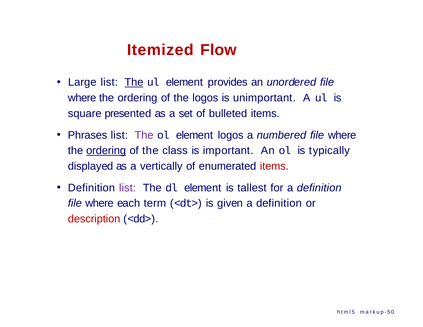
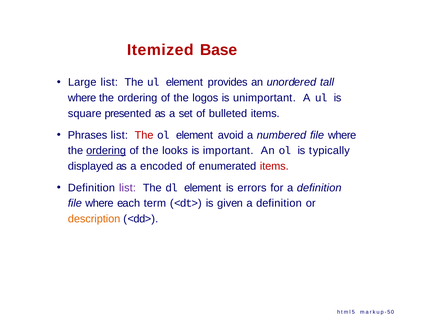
Flow: Flow -> Base
The at (134, 82) underline: present -> none
unordered file: file -> tall
The at (144, 135) colour: purple -> red
element logos: logos -> avoid
class: class -> looks
vertically: vertically -> encoded
tallest: tallest -> errors
description colour: red -> orange
